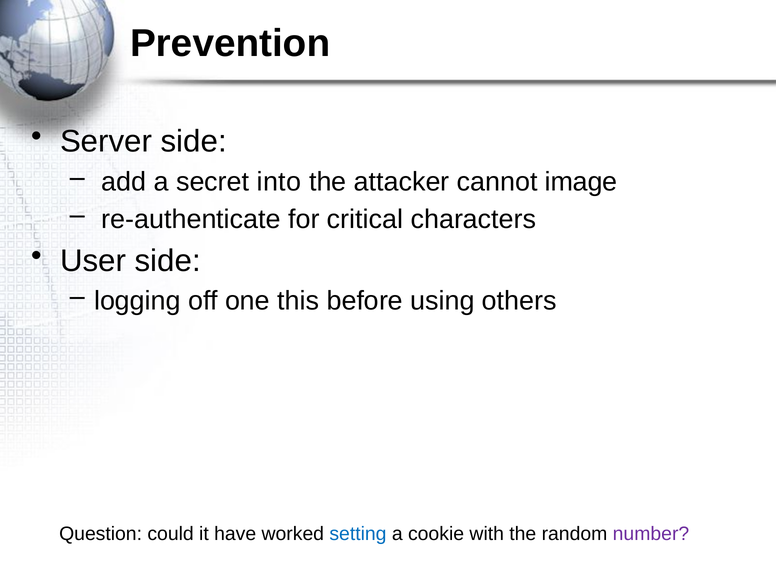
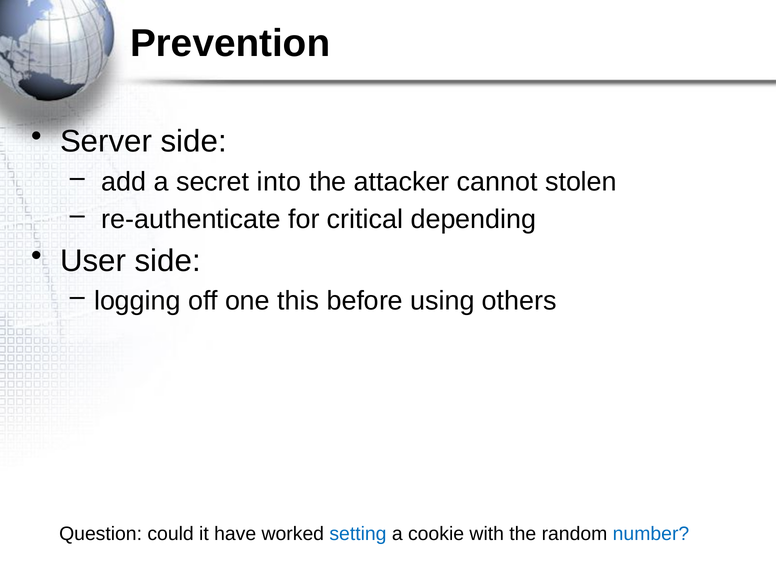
image: image -> stolen
characters: characters -> depending
number colour: purple -> blue
